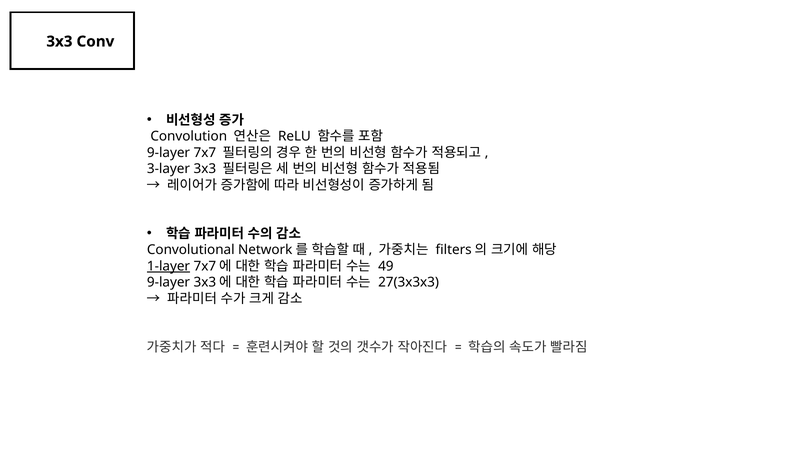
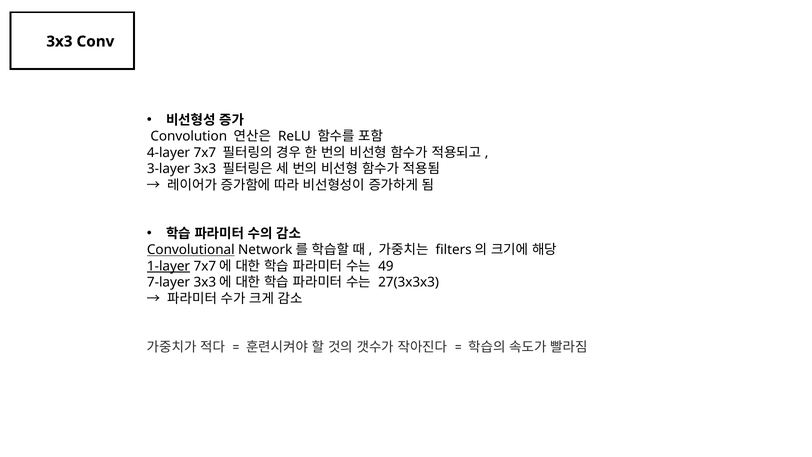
9-layer at (169, 152): 9-layer -> 4-layer
Convolutional underline: none -> present
9-layer at (169, 282): 9-layer -> 7-layer
